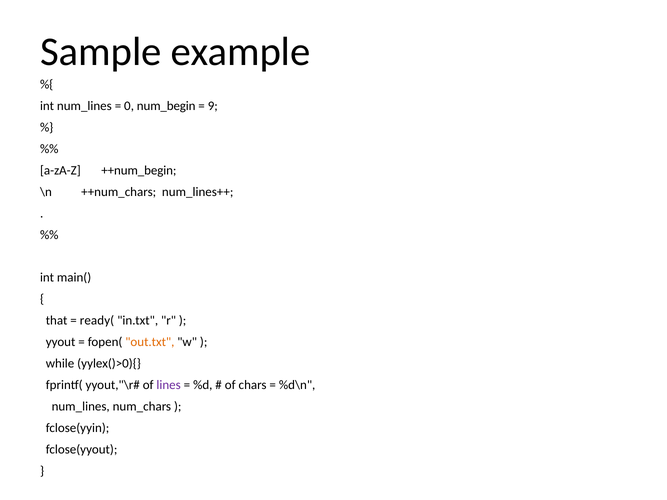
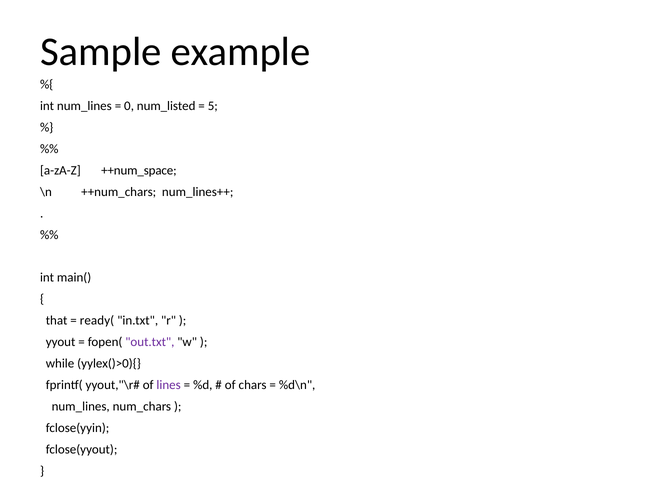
num_begin: num_begin -> num_listed
9: 9 -> 5
++num_begin: ++num_begin -> ++num_space
out.txt colour: orange -> purple
